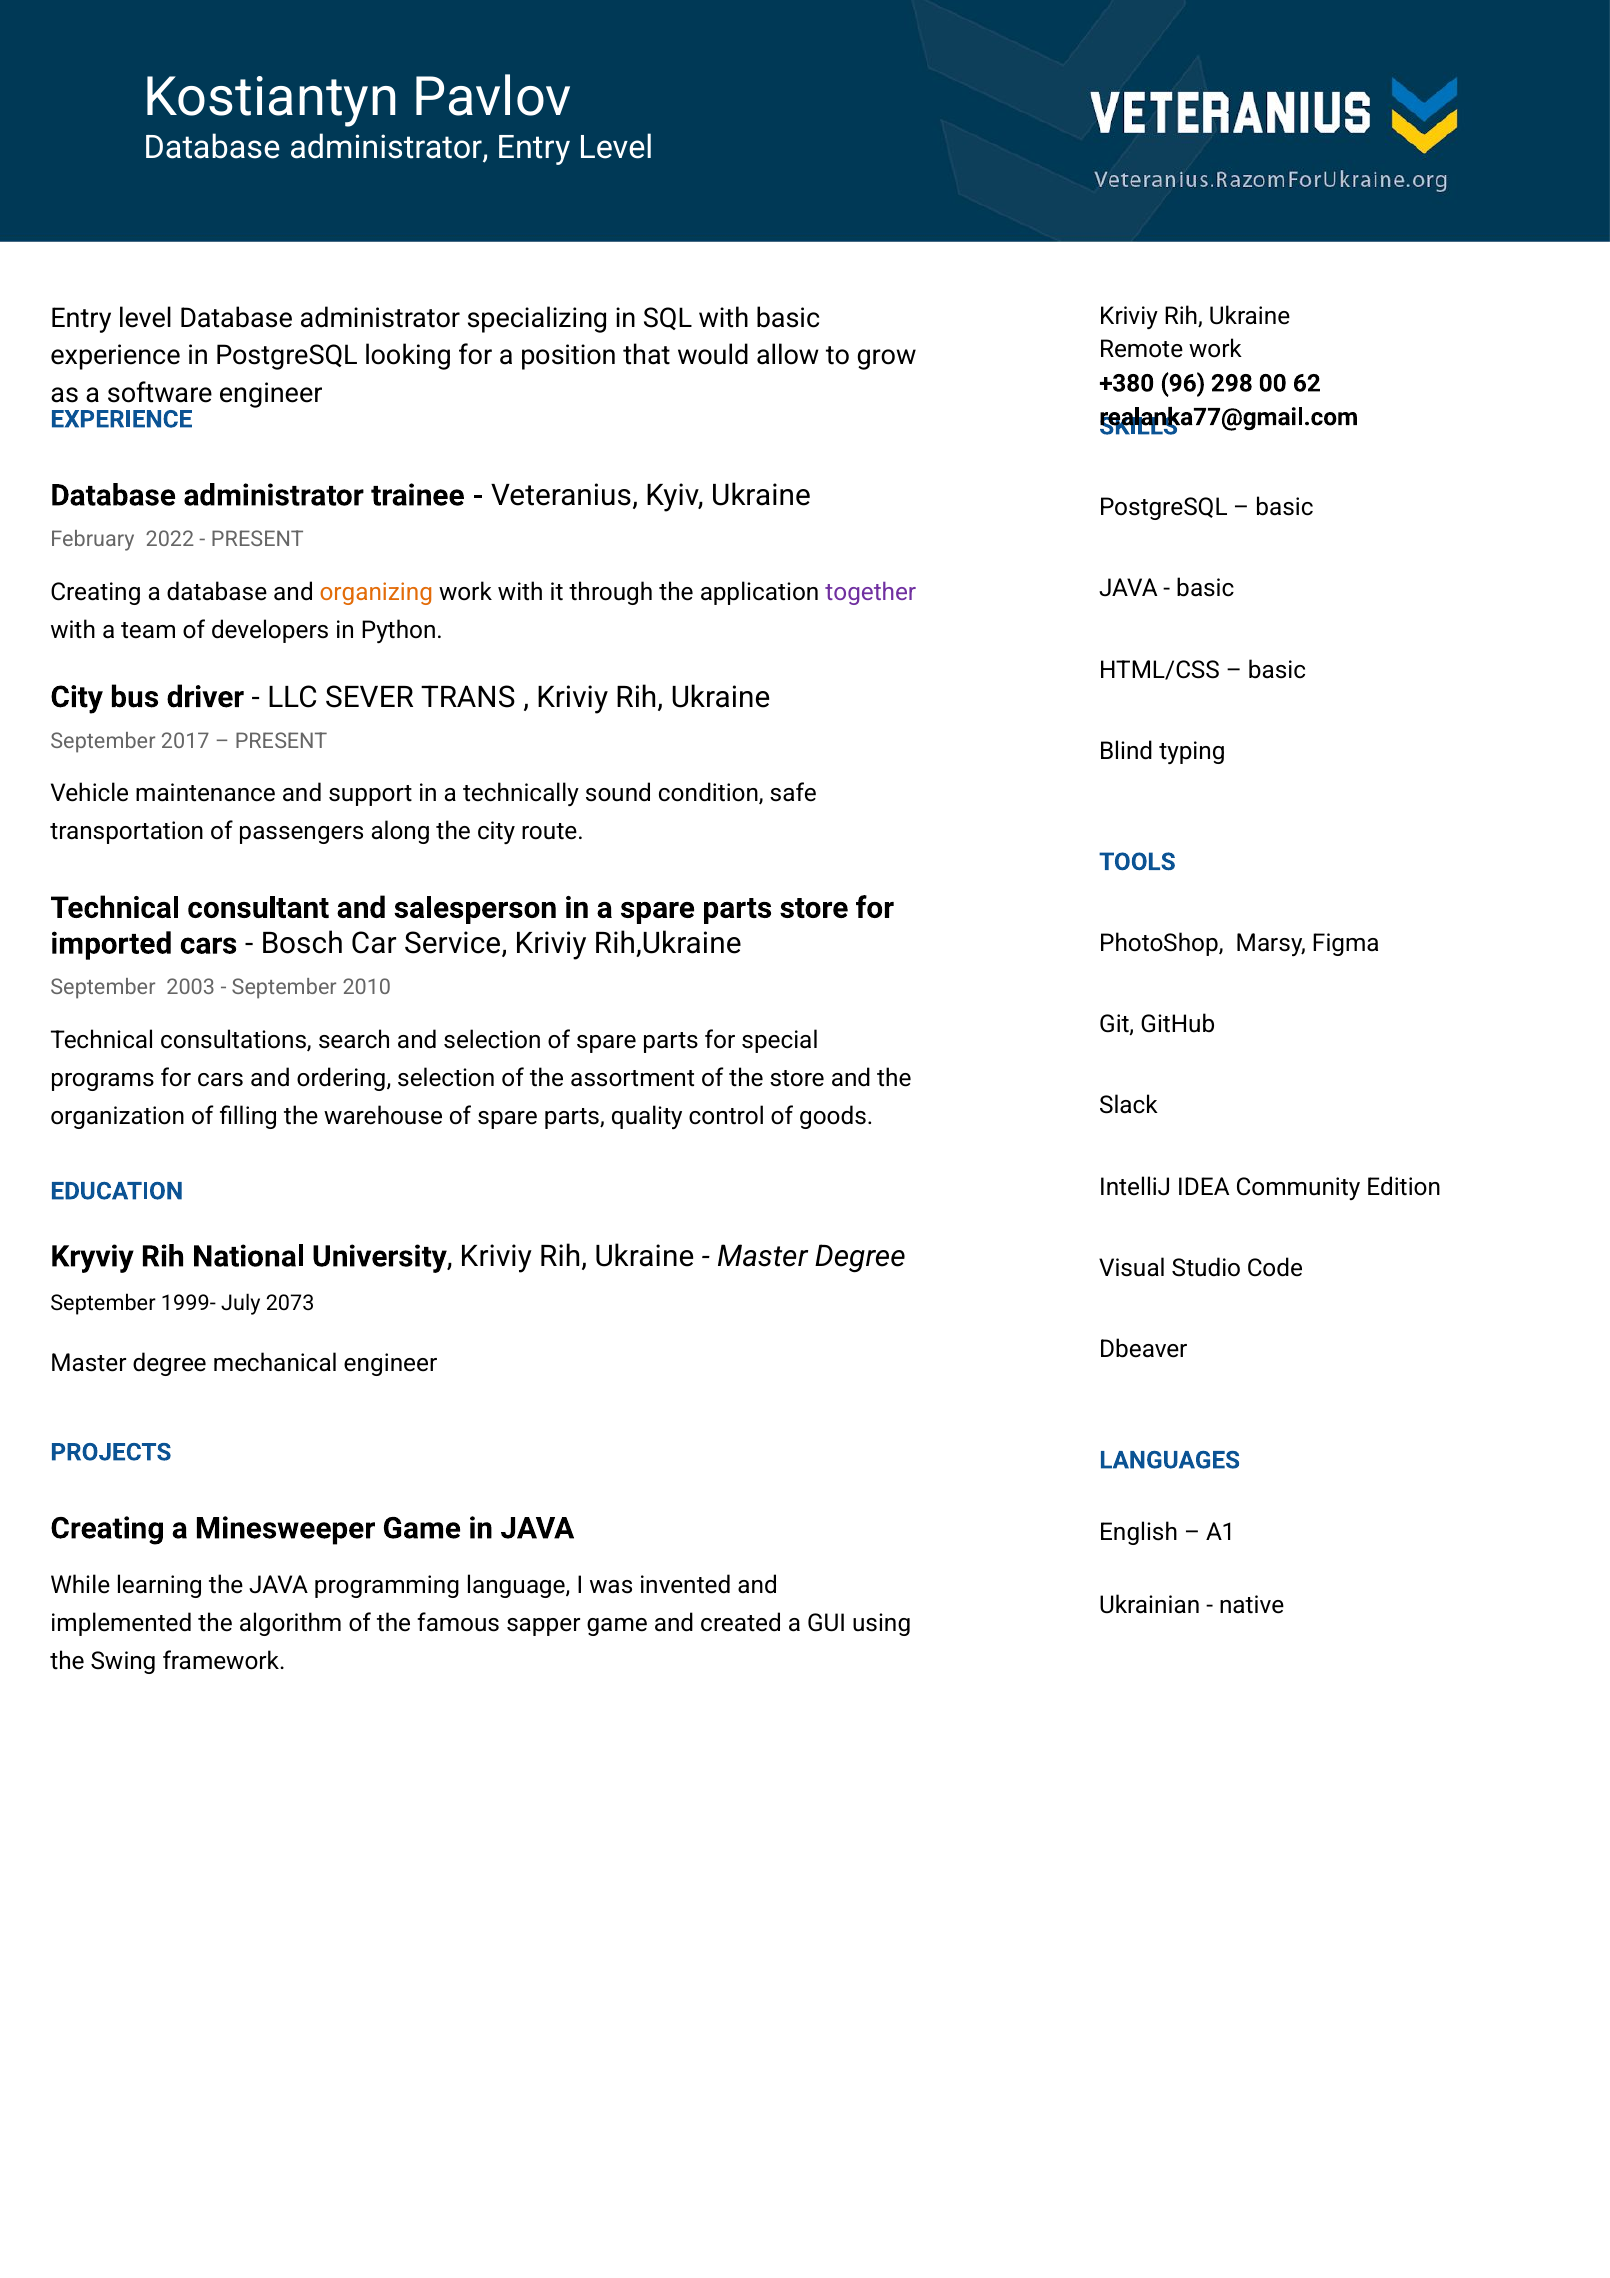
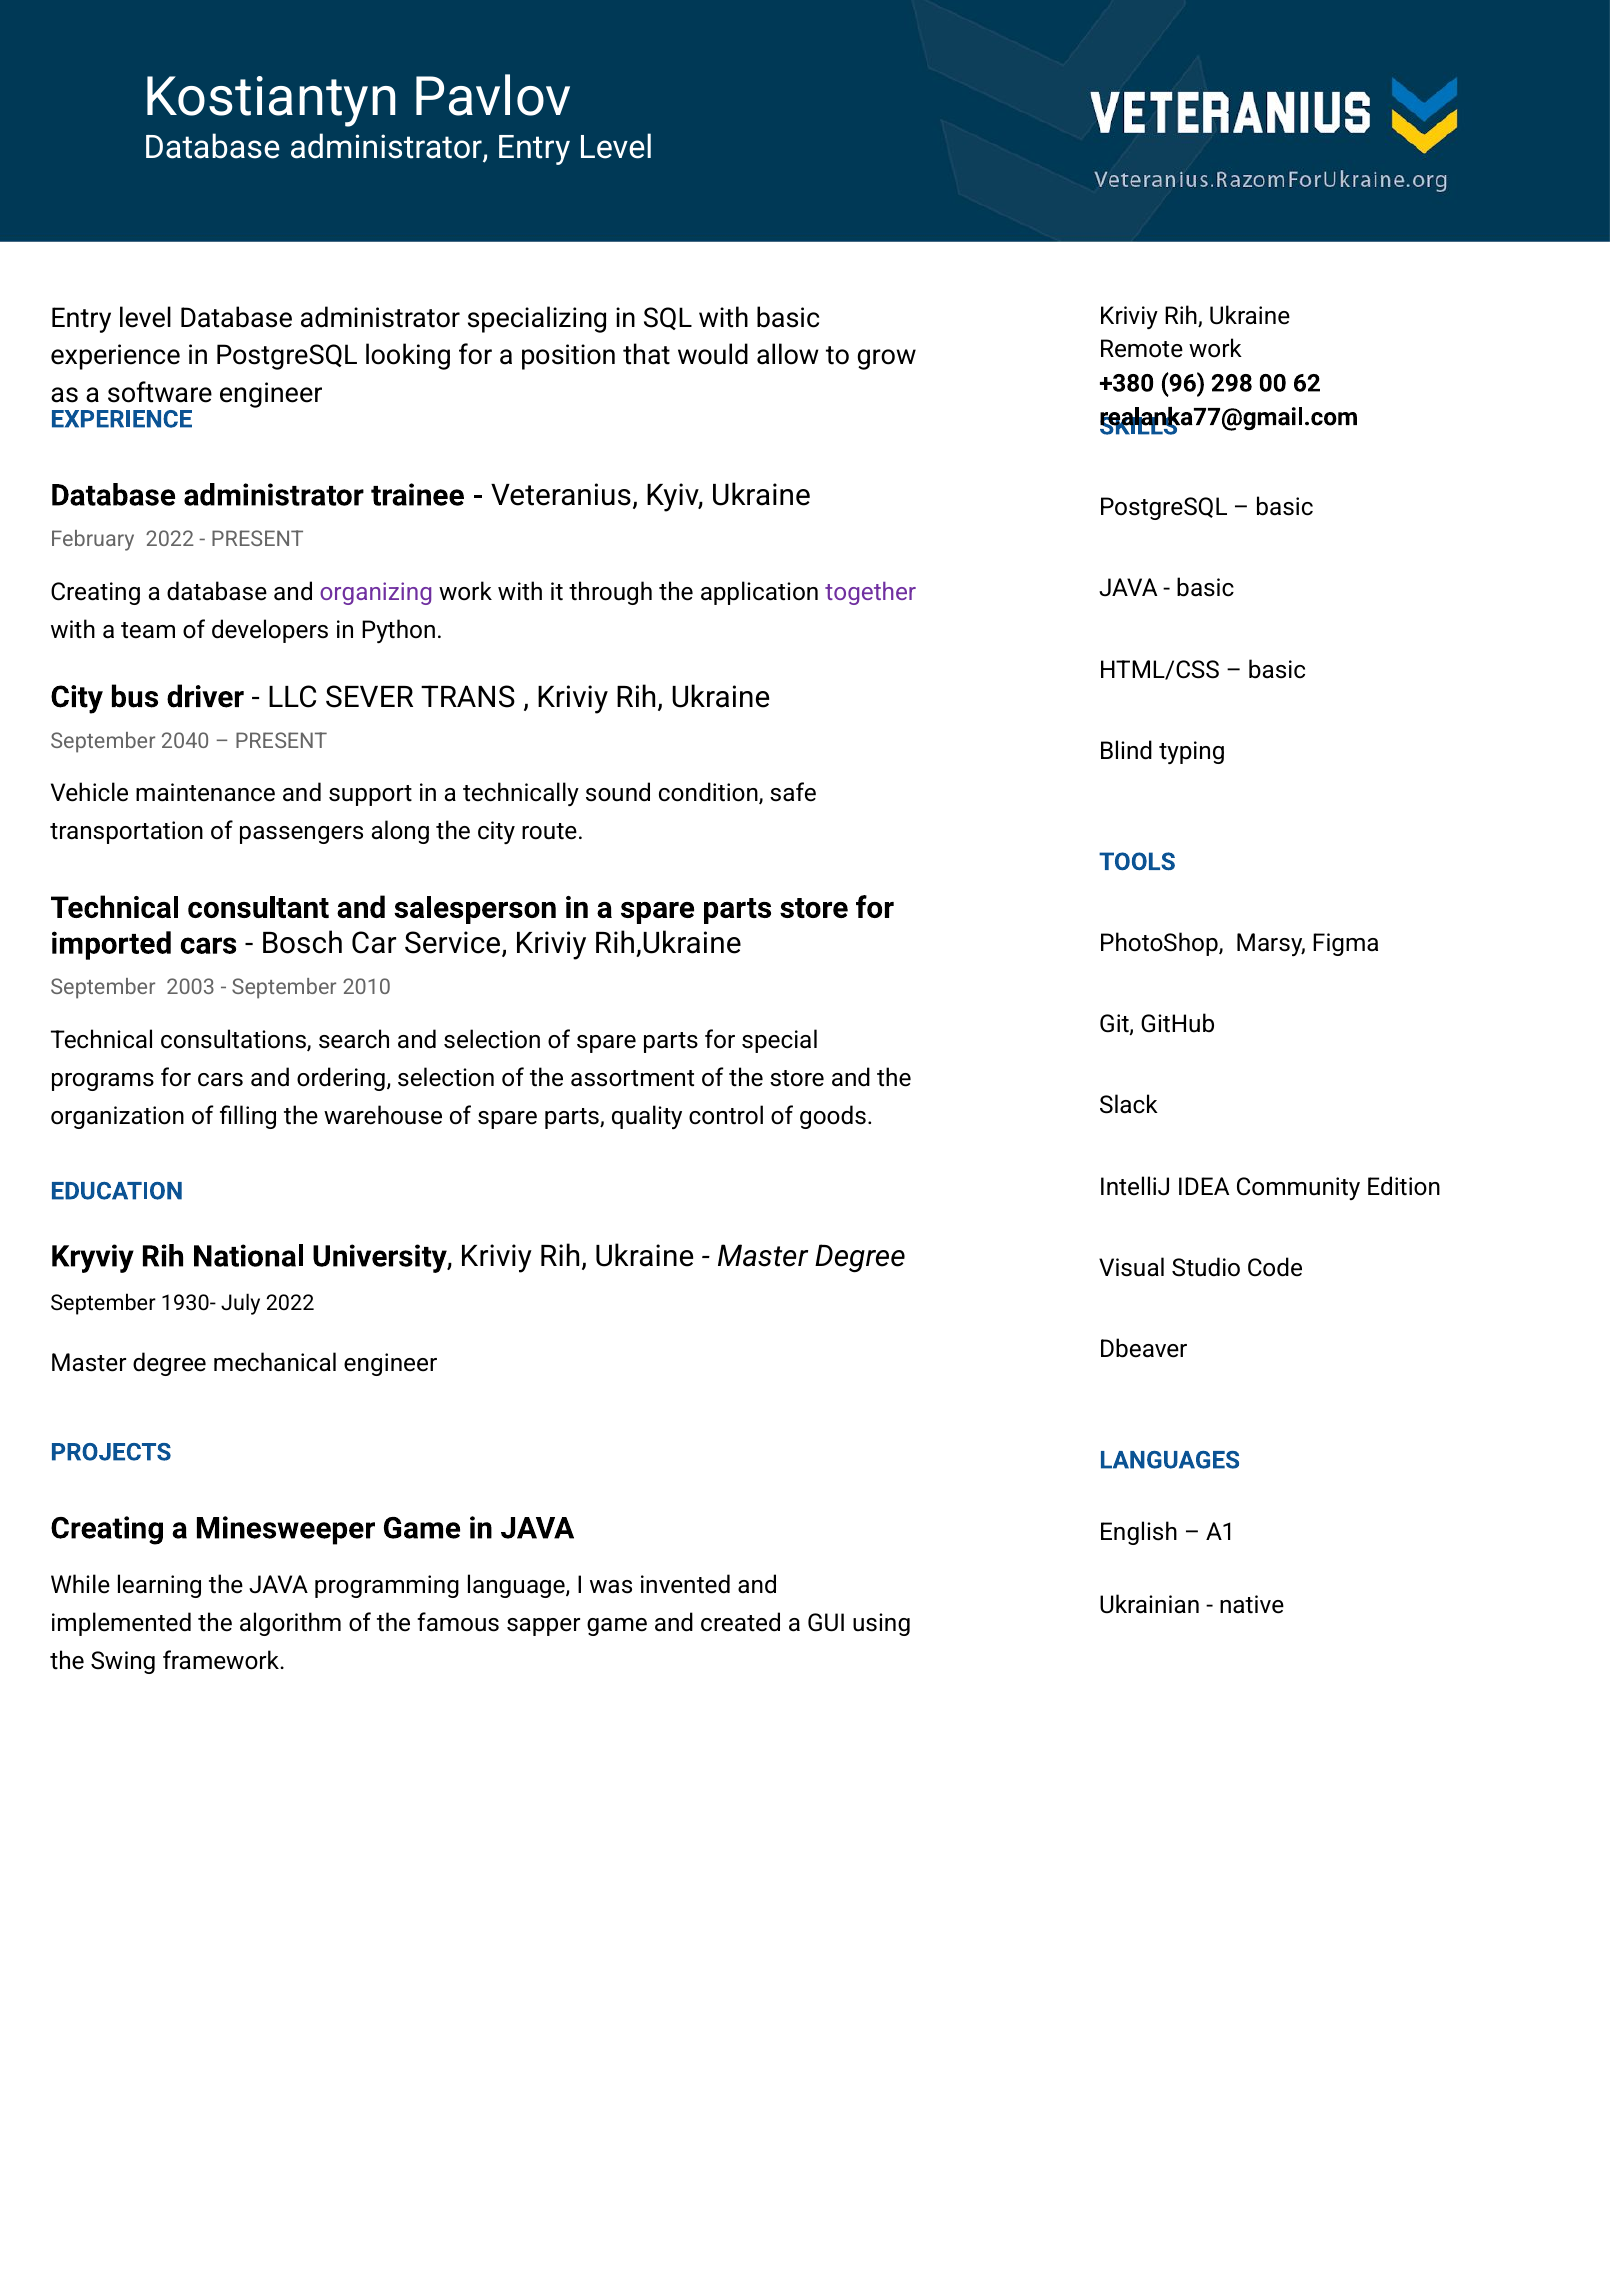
organizing colour: orange -> purple
2017: 2017 -> 2040
1999-: 1999- -> 1930-
July 2073: 2073 -> 2022
